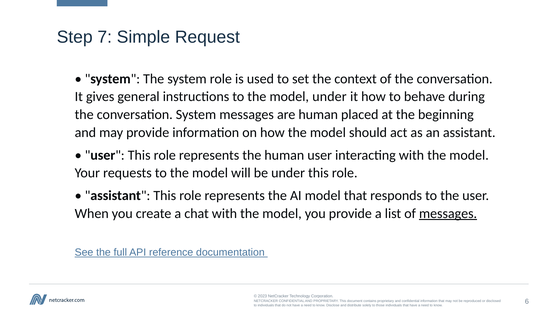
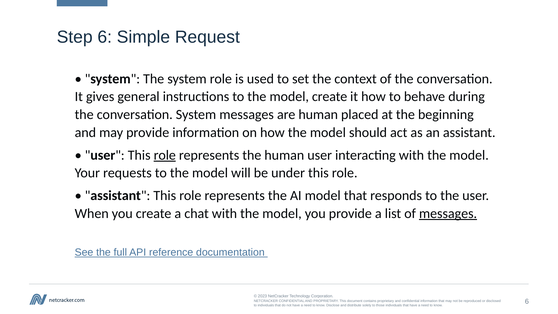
Step 7: 7 -> 6
model under: under -> create
role at (165, 155) underline: none -> present
